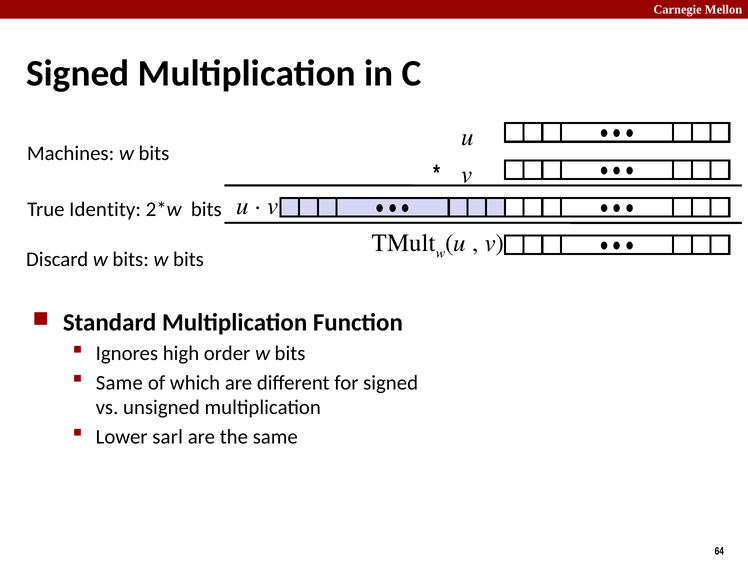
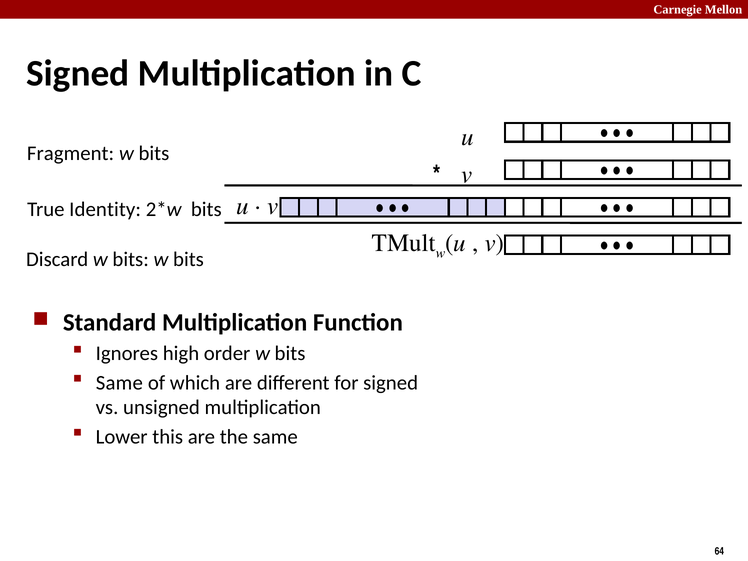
Machines: Machines -> Fragment
sarl: sarl -> this
